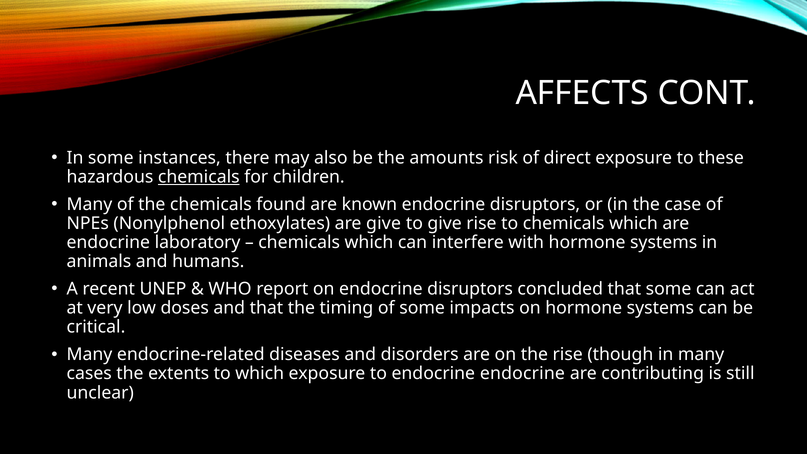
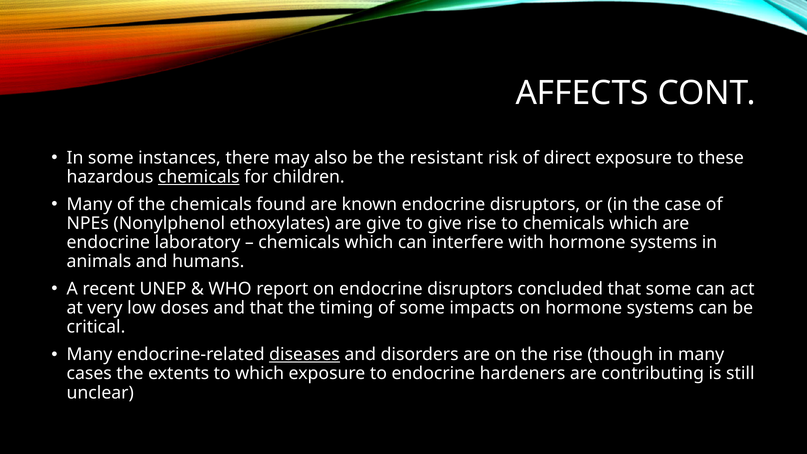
amounts: amounts -> resistant
diseases underline: none -> present
endocrine endocrine: endocrine -> hardeners
